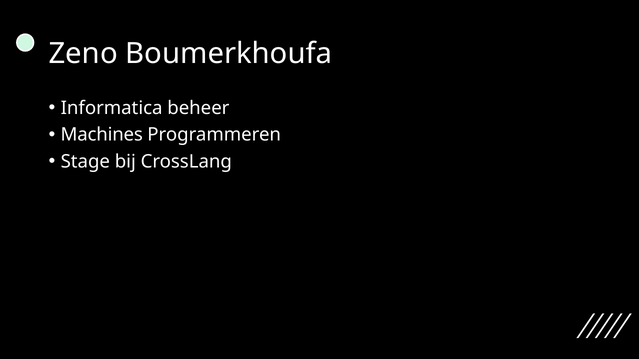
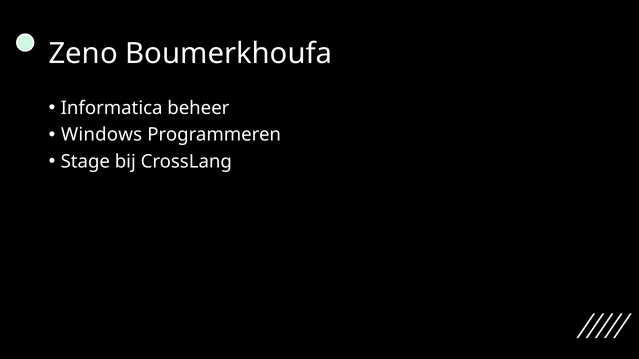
Machines: Machines -> Windows
